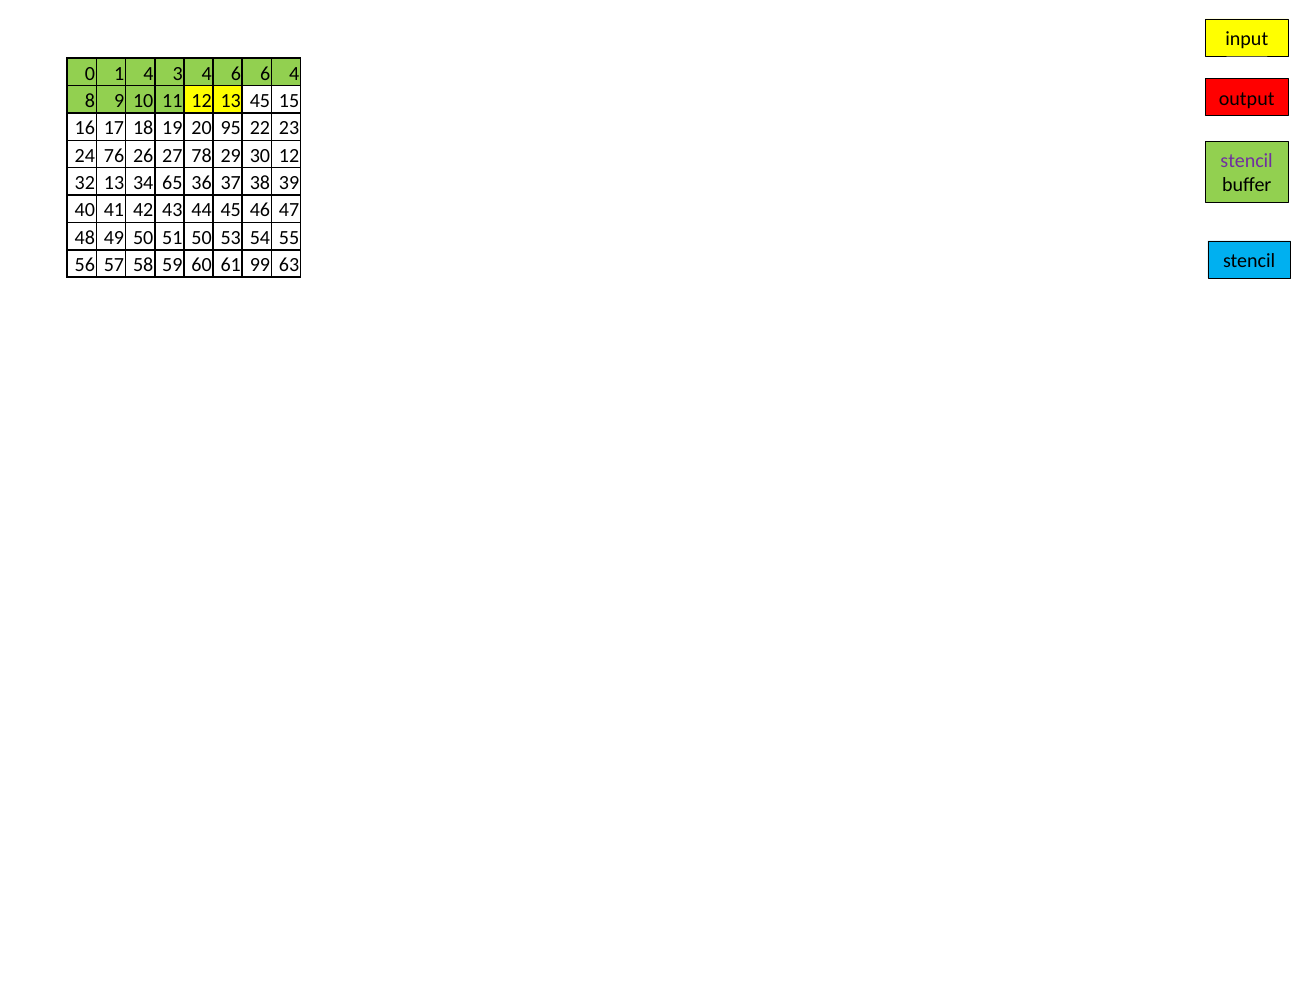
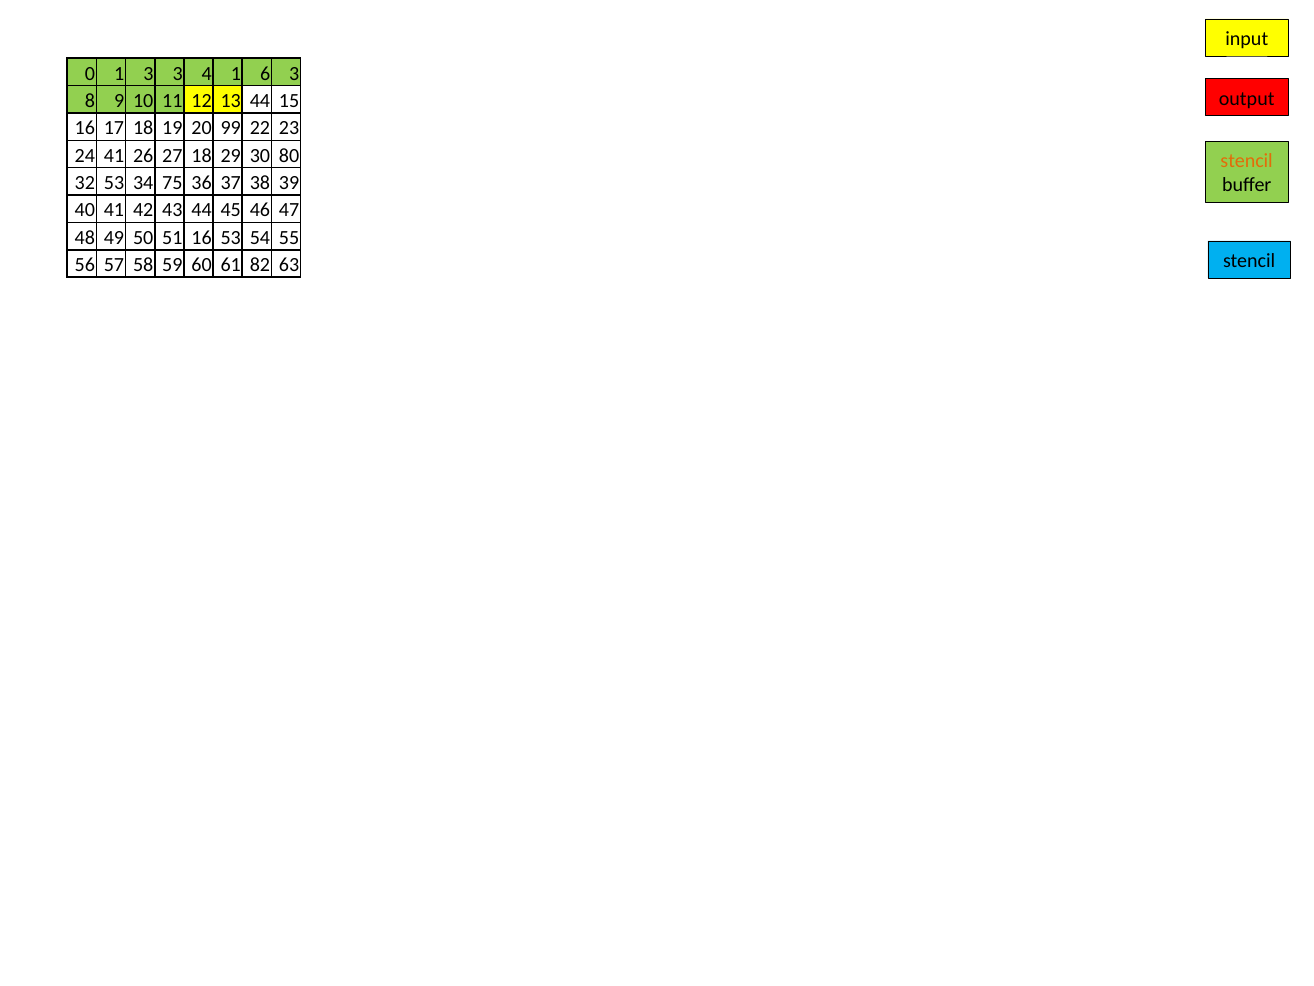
1 4: 4 -> 3
4 6: 6 -> 1
6 4: 4 -> 3
13 45: 45 -> 44
95: 95 -> 99
24 76: 76 -> 41
27 78: 78 -> 18
30 12: 12 -> 80
stencil at (1247, 161) colour: purple -> orange
32 13: 13 -> 53
65: 65 -> 75
51 50: 50 -> 16
99: 99 -> 82
